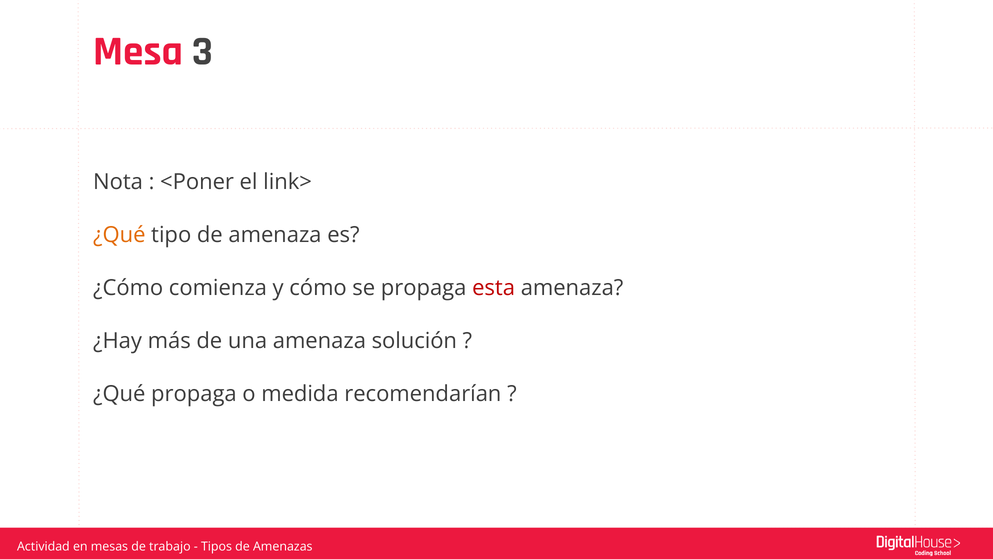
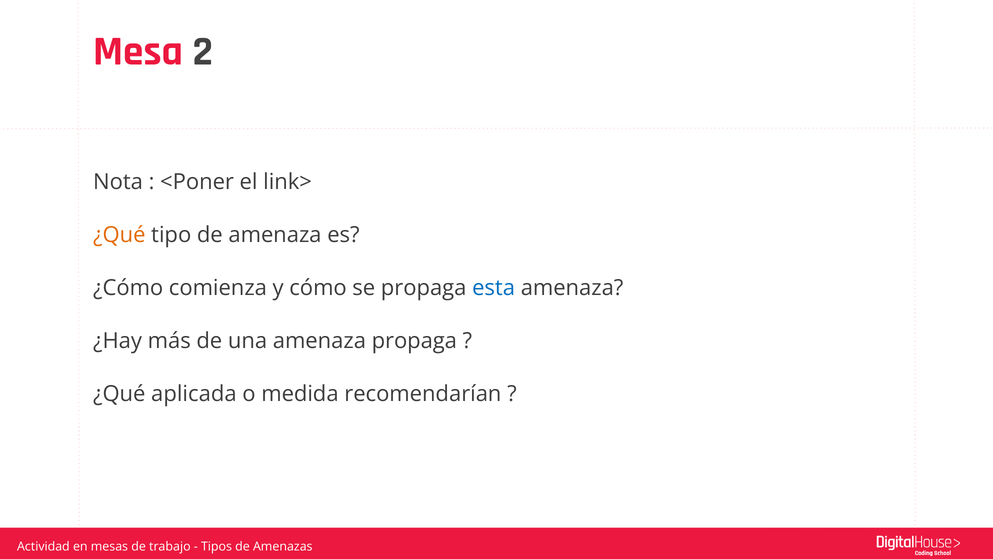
3: 3 -> 2
esta colour: red -> blue
amenaza solución: solución -> propaga
¿Qué propaga: propaga -> aplicada
